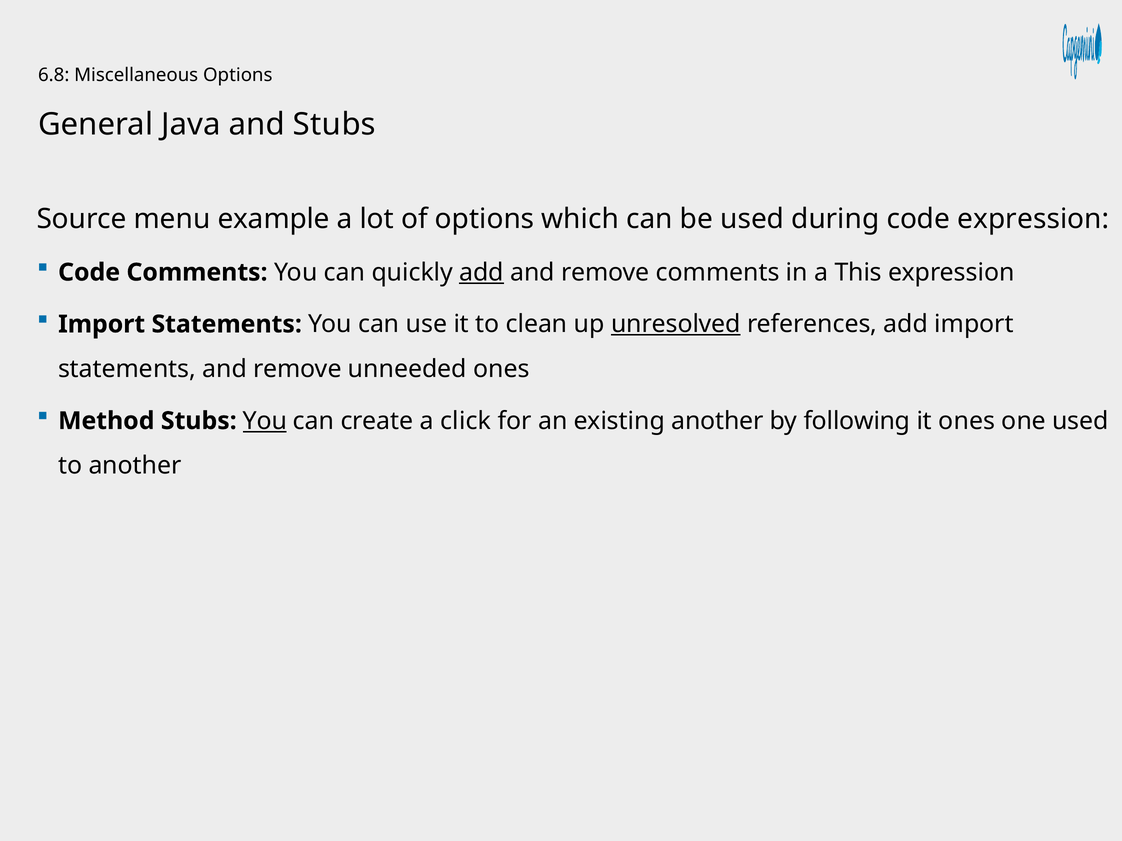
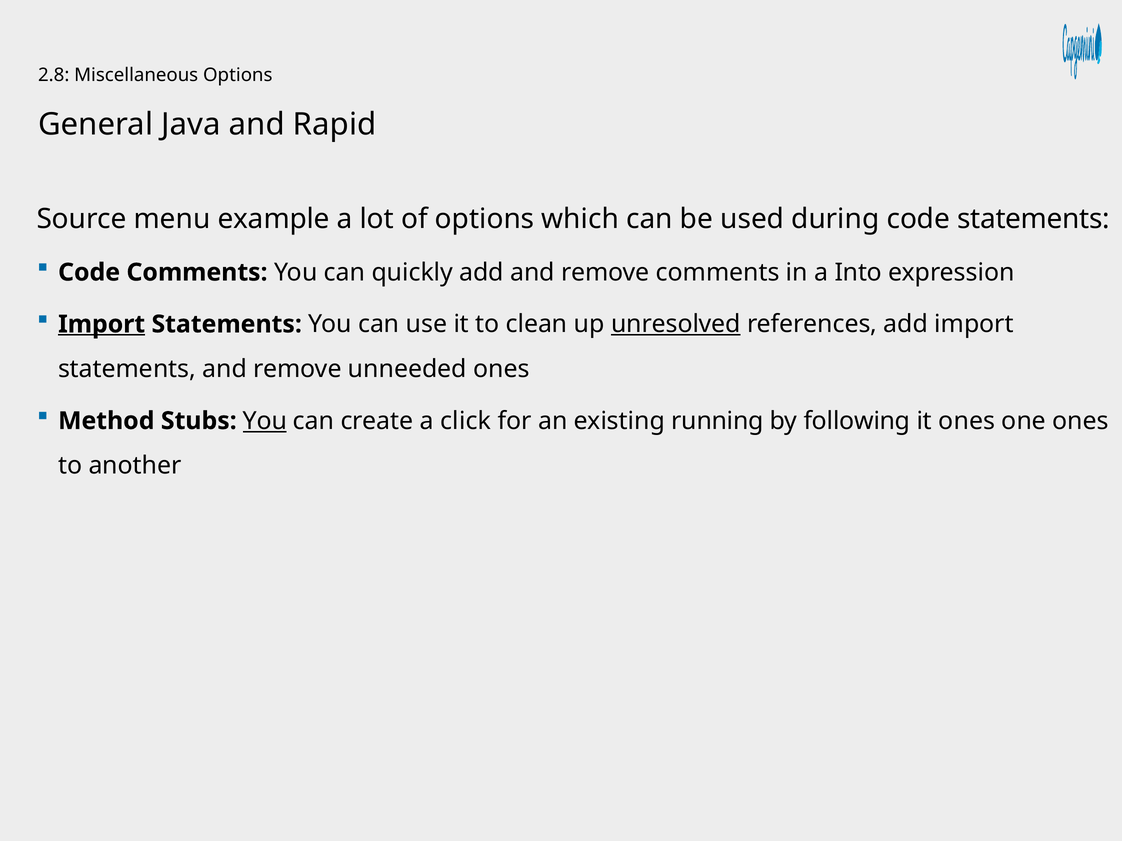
6.8: 6.8 -> 2.8
and Stubs: Stubs -> Rapid
code expression: expression -> statements
add at (481, 273) underline: present -> none
This: This -> Into
Import at (102, 324) underline: none -> present
existing another: another -> running
one used: used -> ones
